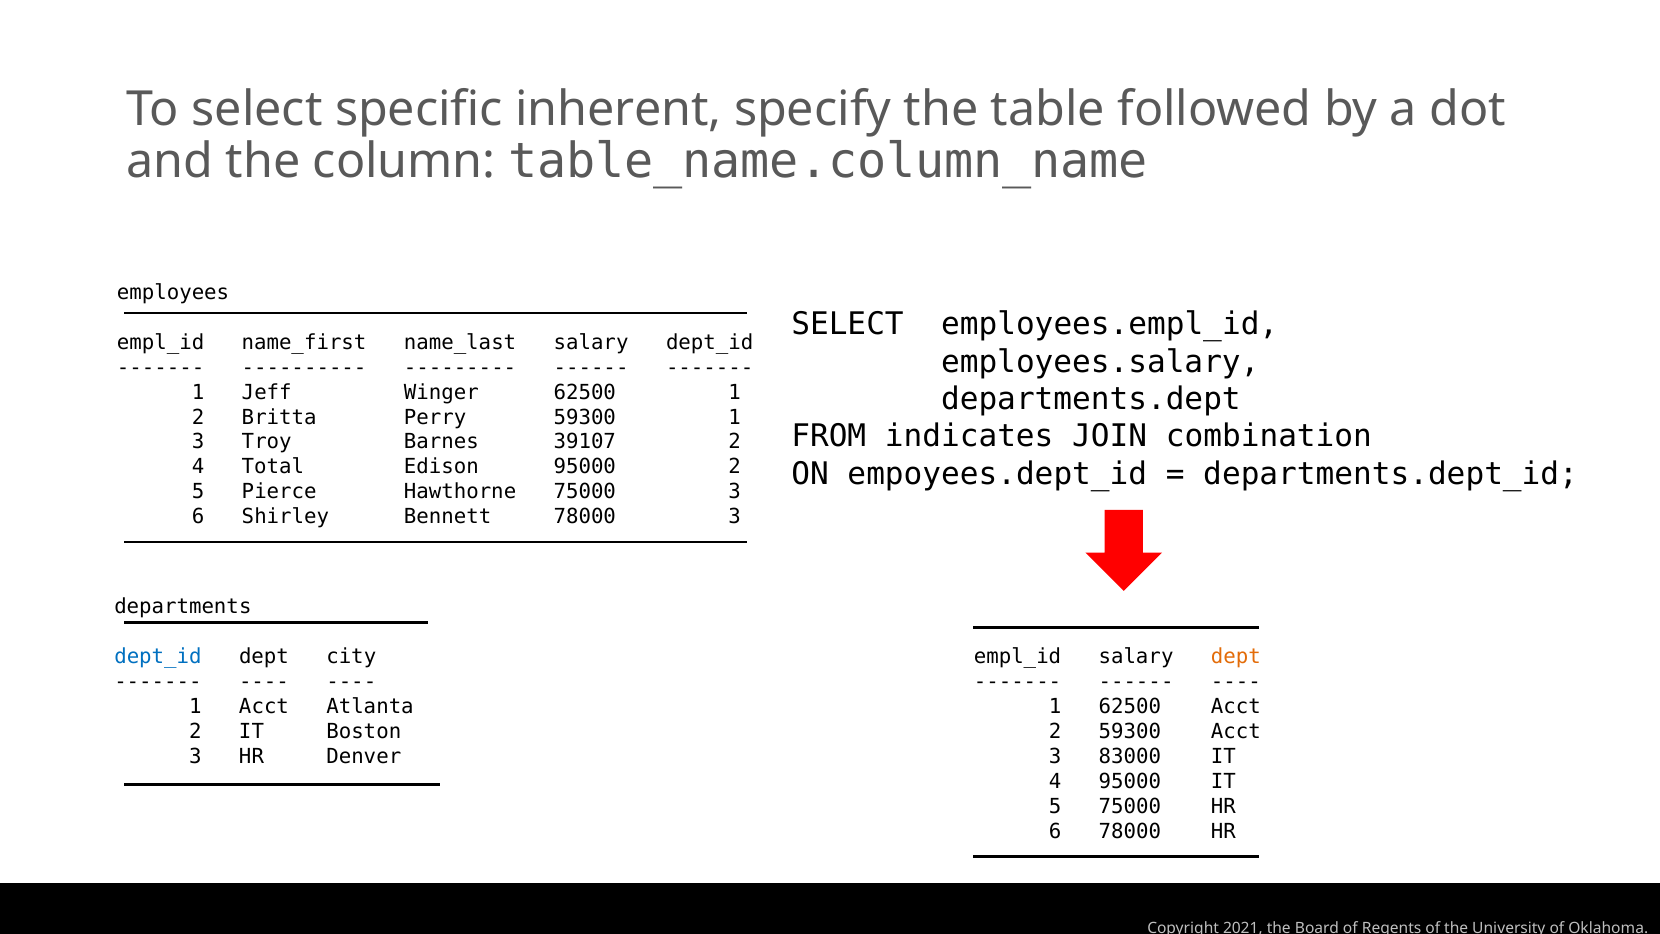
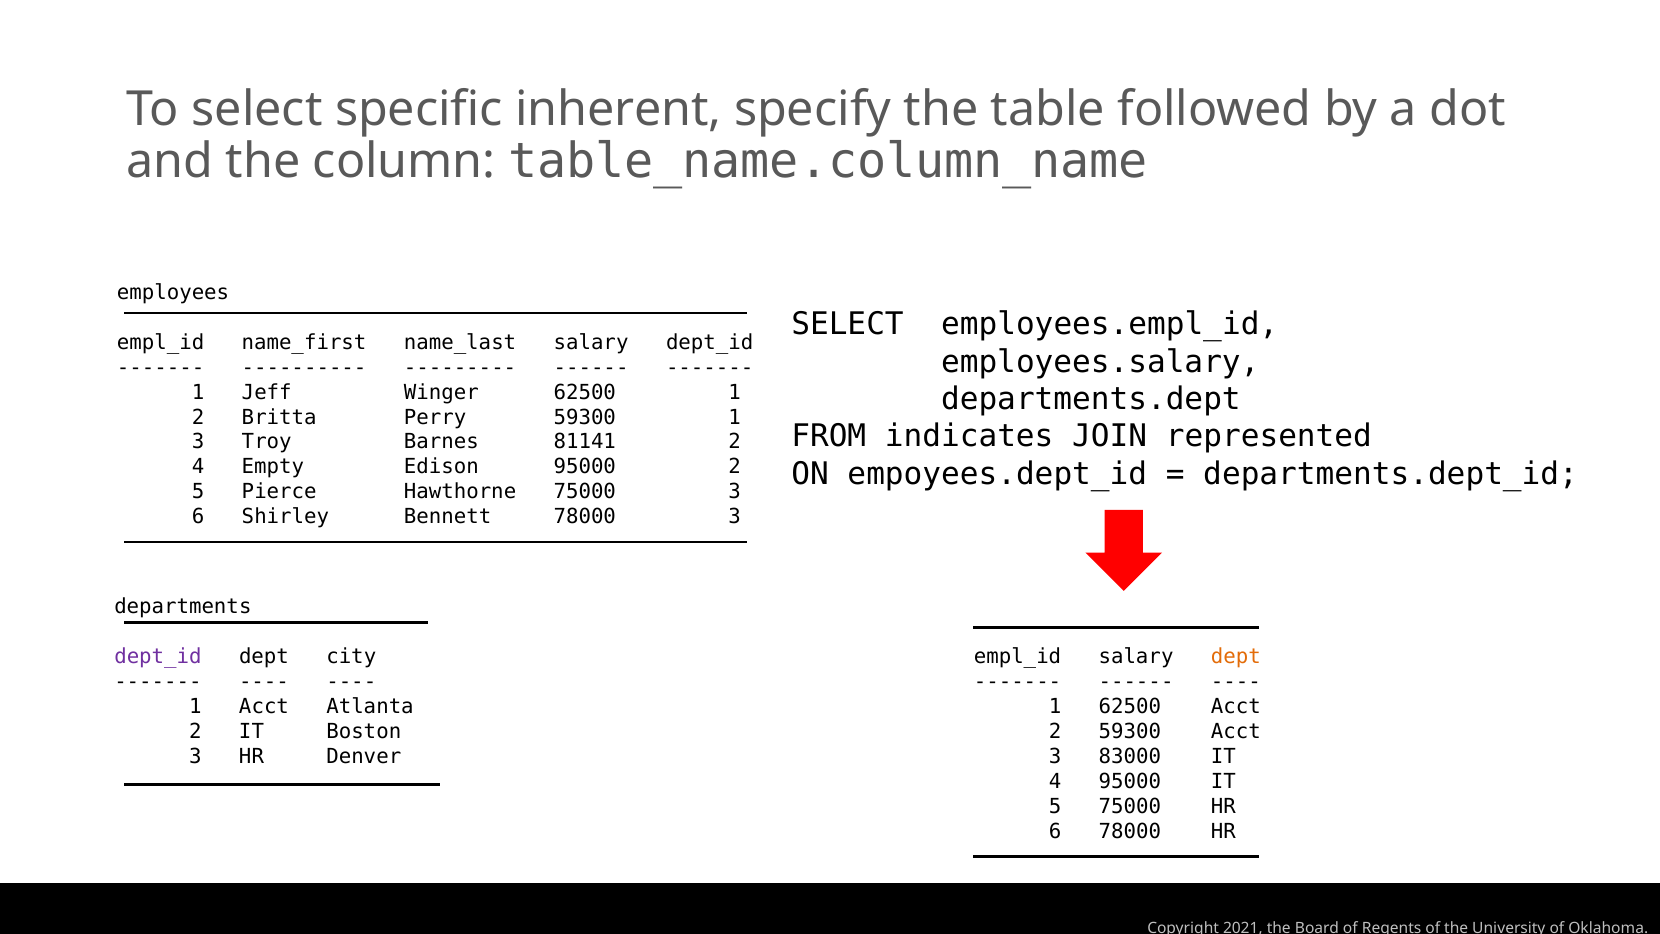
combination: combination -> represented
39107: 39107 -> 81141
Total: Total -> Empty
dept_id at (158, 657) colour: blue -> purple
